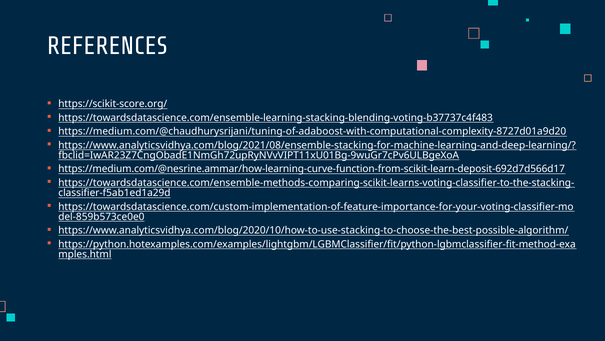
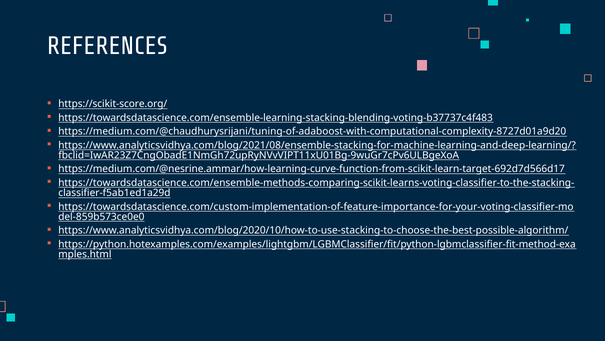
https://medium.com/@nesrine.ammar/how-learning-curve-function-from-scikit-learn-deposit-692d7d566d17: https://medium.com/@nesrine.ammar/how-learning-curve-function-from-scikit-learn-deposit-692d7d566d17 -> https://medium.com/@nesrine.ammar/how-learning-curve-function-from-scikit-learn-target-692d7d566d17
